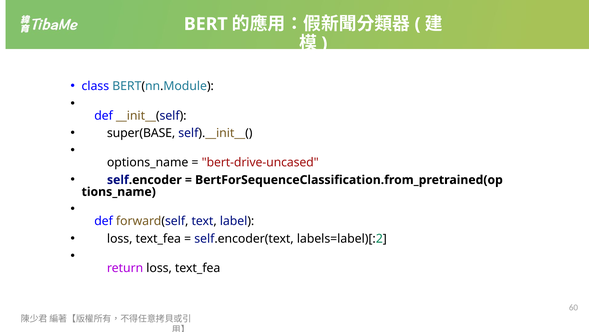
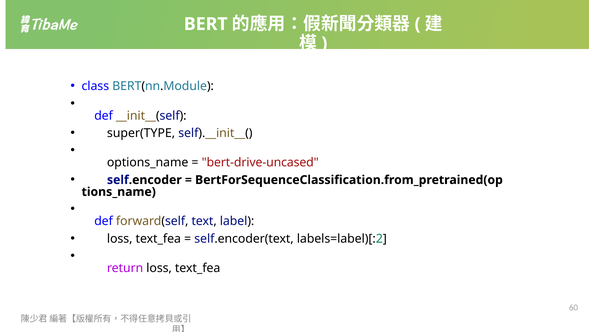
super(BASE: super(BASE -> super(TYPE
